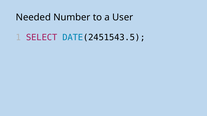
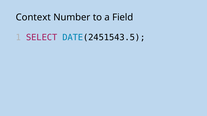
Needed: Needed -> Context
User: User -> Field
